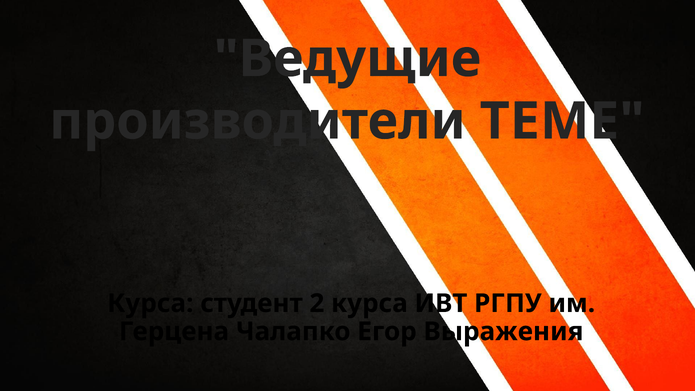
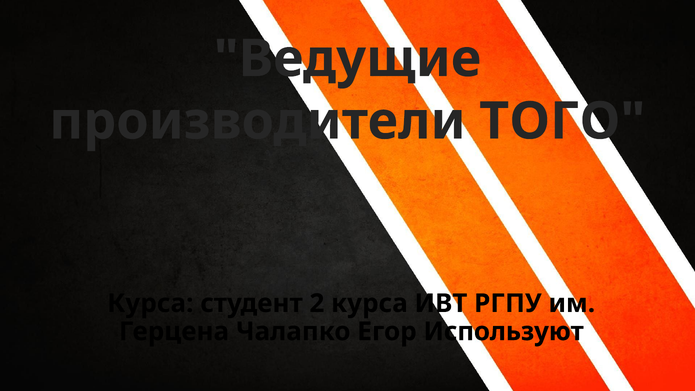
ТЕМЕ: ТЕМЕ -> ТОГО
Выражения: Выражения -> Используют
